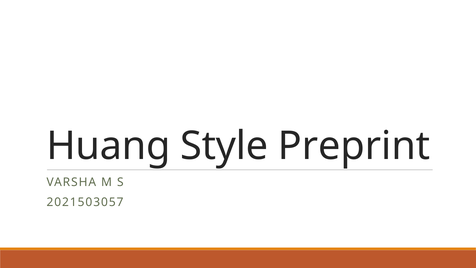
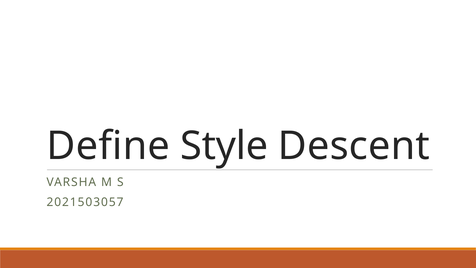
Huang: Huang -> Define
Preprint: Preprint -> Descent
